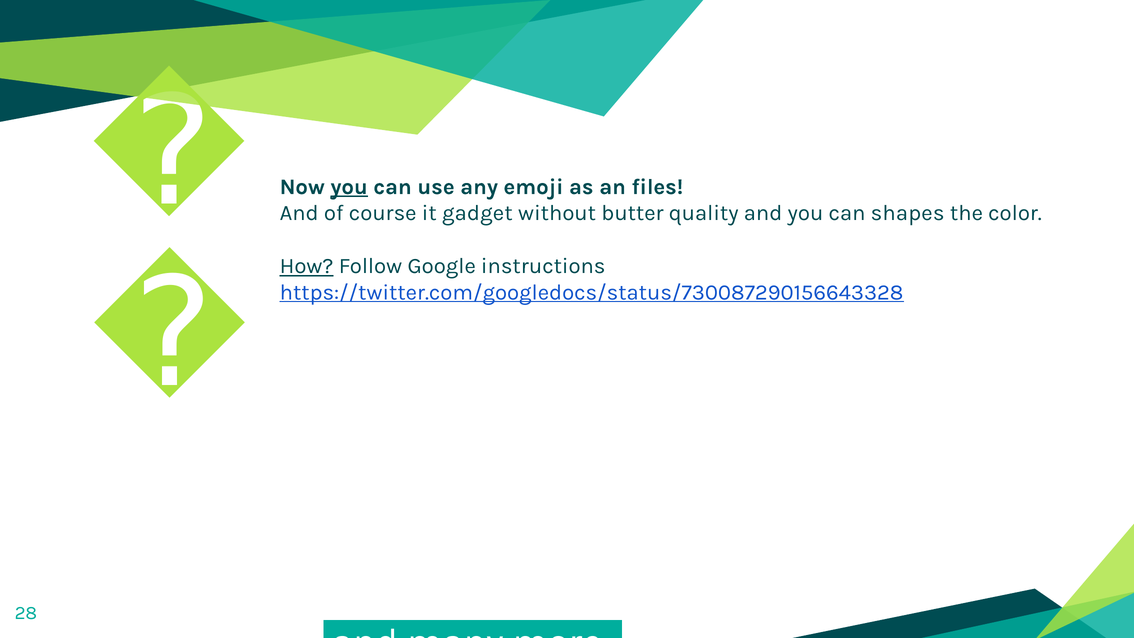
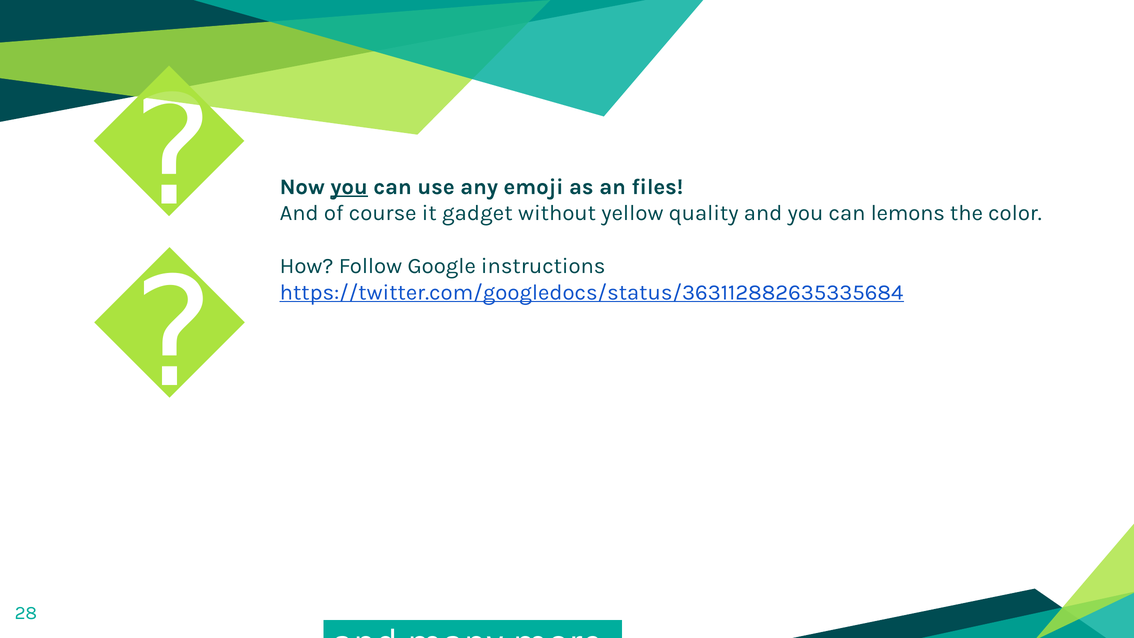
butter: butter -> yellow
shapes: shapes -> lemons
How underline: present -> none
https://twitter.com/googledocs/status/730087290156643328: https://twitter.com/googledocs/status/730087290156643328 -> https://twitter.com/googledocs/status/363112882635335684
